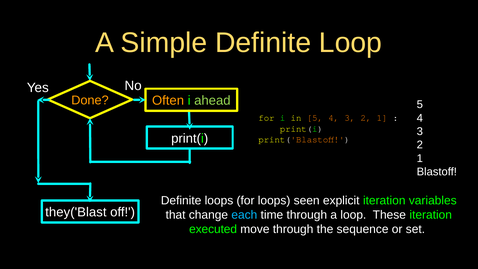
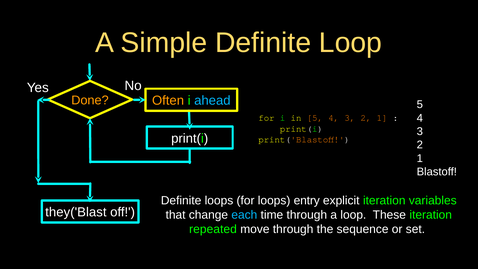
ahead colour: light green -> light blue
seen: seen -> entry
executed: executed -> repeated
